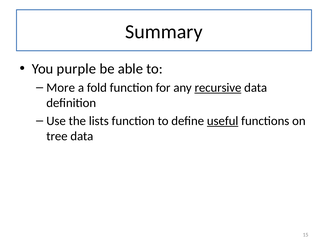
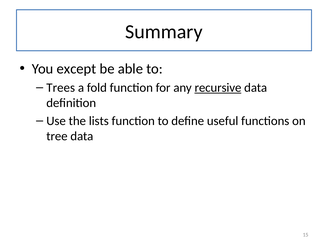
purple: purple -> except
More: More -> Trees
useful underline: present -> none
